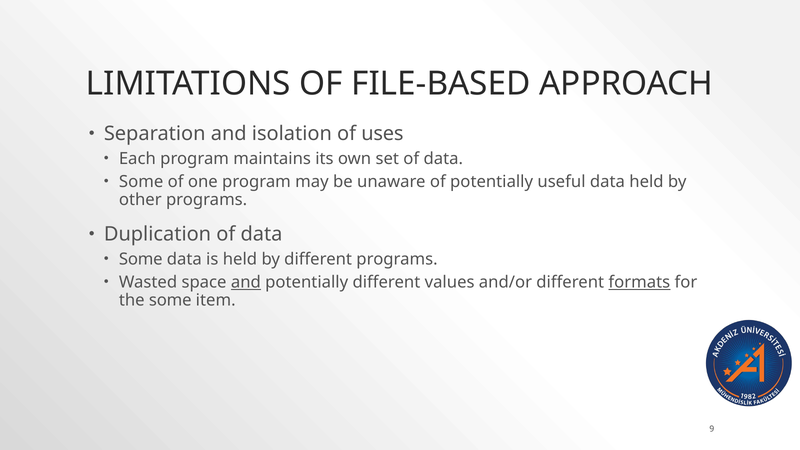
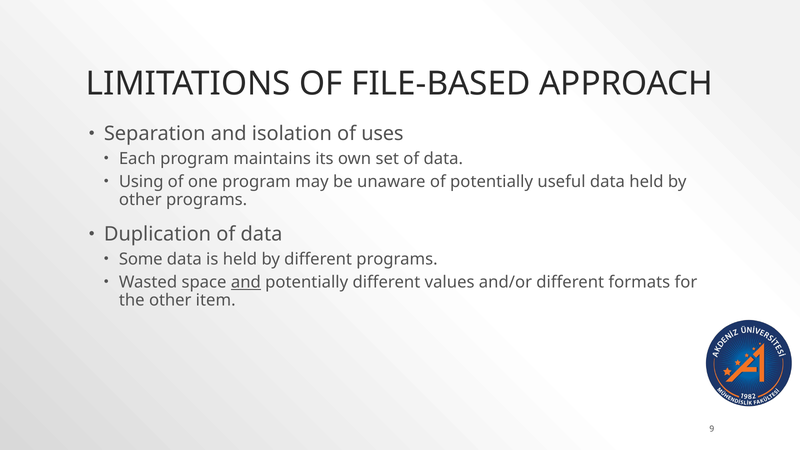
Some at (141, 182): Some -> Using
formats underline: present -> none
the some: some -> other
